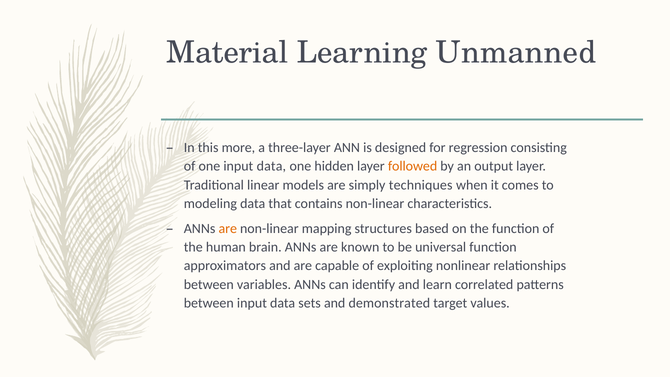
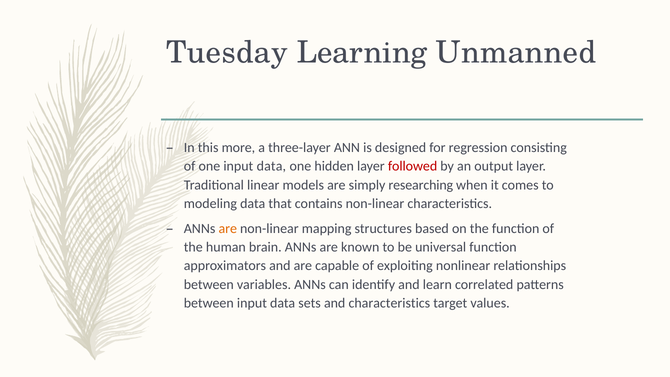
Material: Material -> Tuesday
followed colour: orange -> red
techniques: techniques -> researching
and demonstrated: demonstrated -> characteristics
